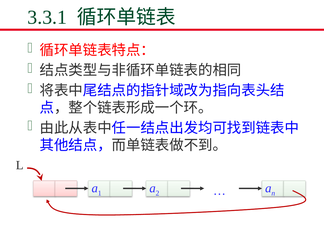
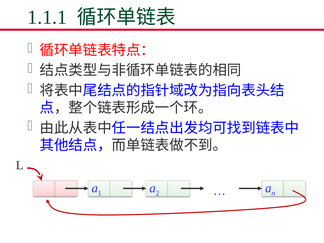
3.3.1: 3.3.1 -> 1.1.1
